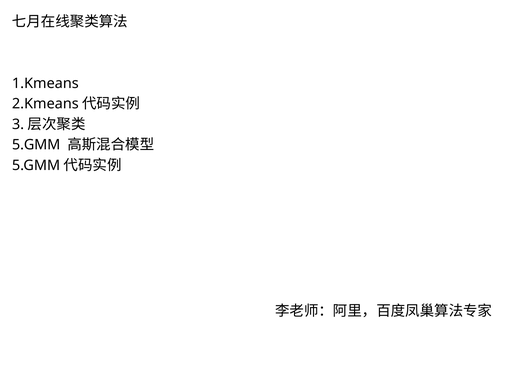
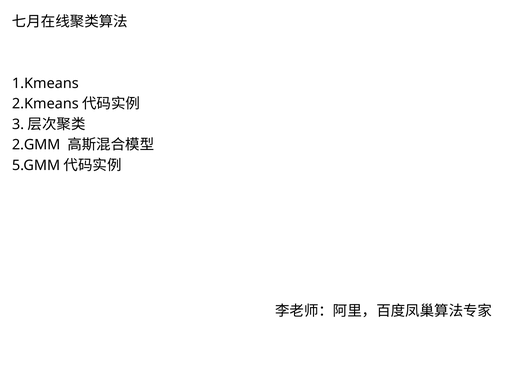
5.GMM at (36, 145): 5.GMM -> 2.GMM
